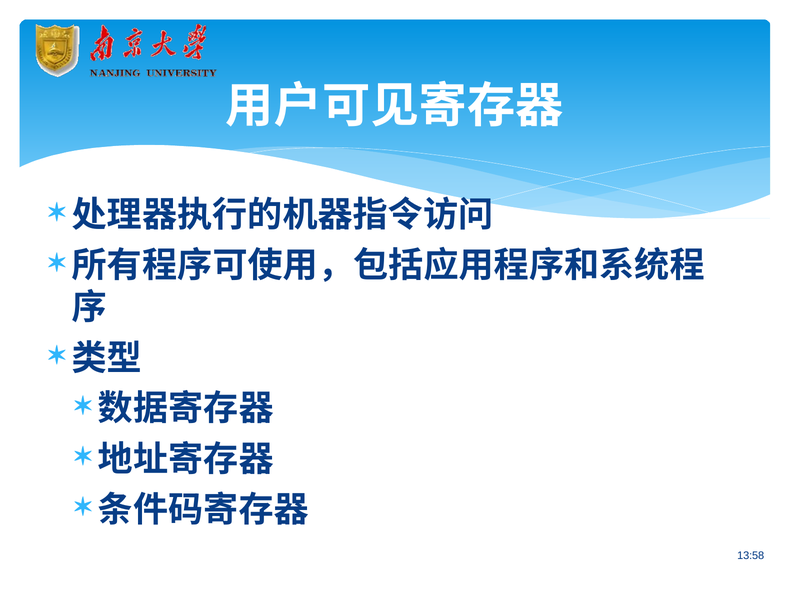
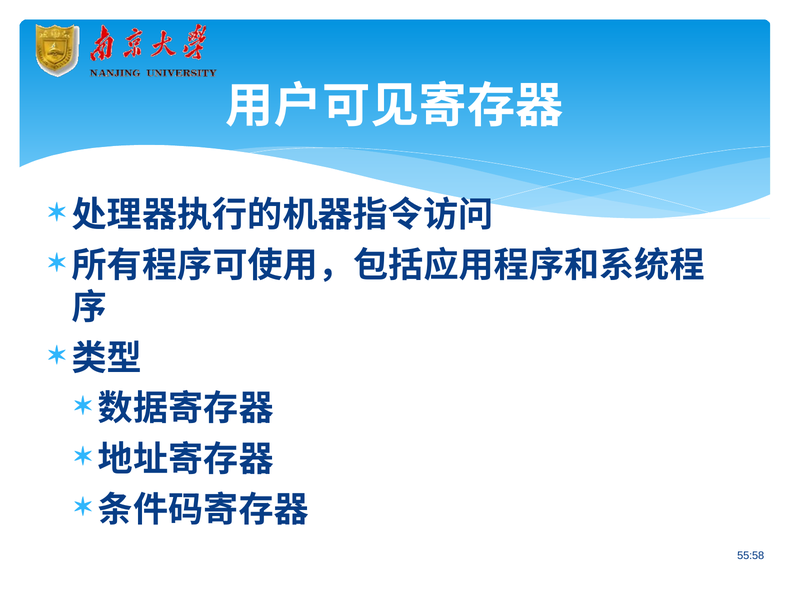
13:58: 13:58 -> 55:58
